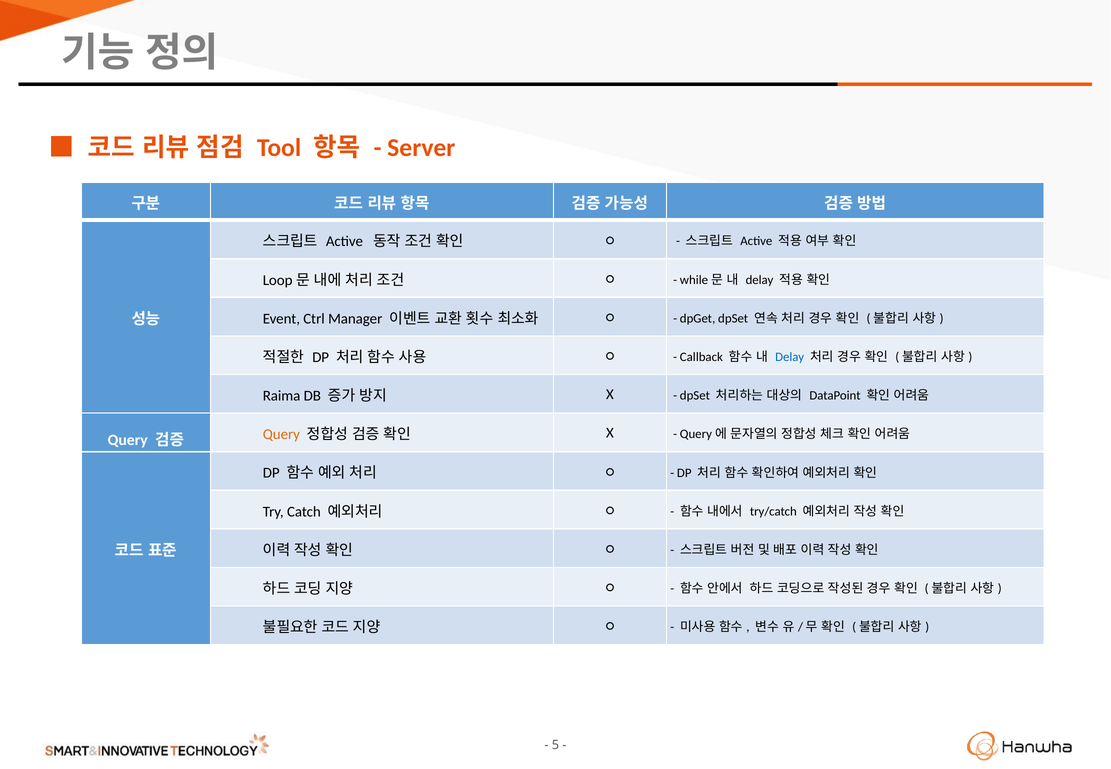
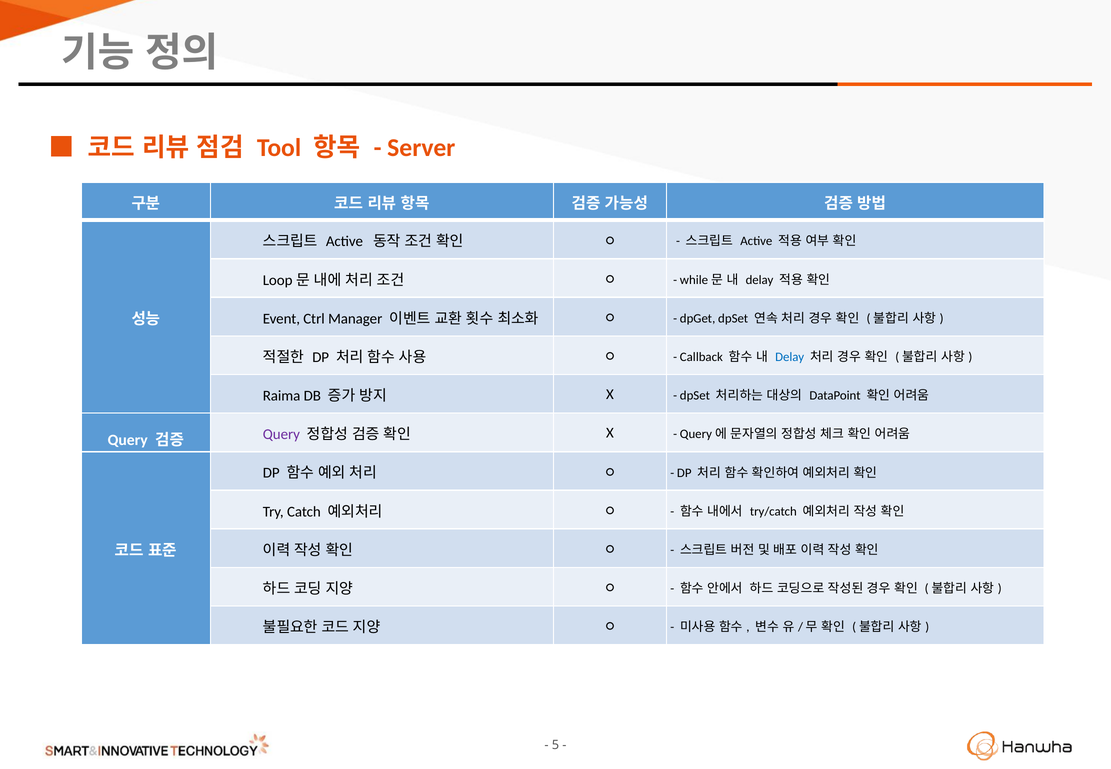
Query at (281, 435) colour: orange -> purple
